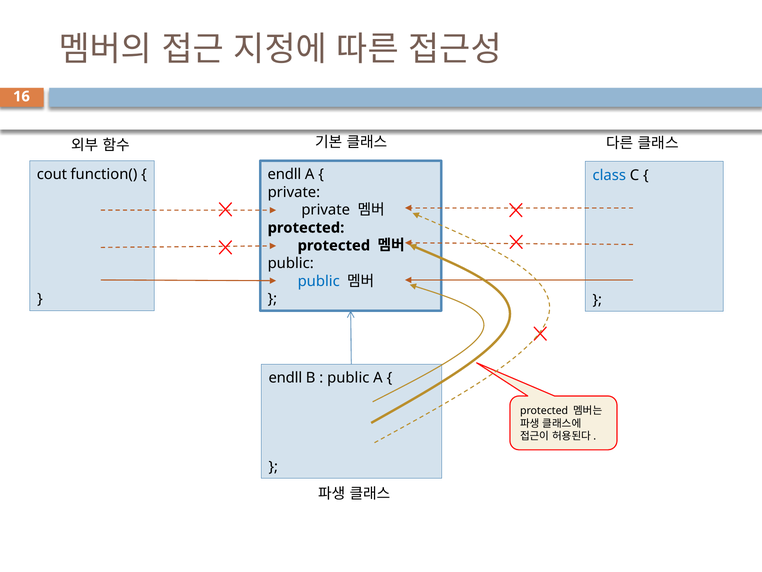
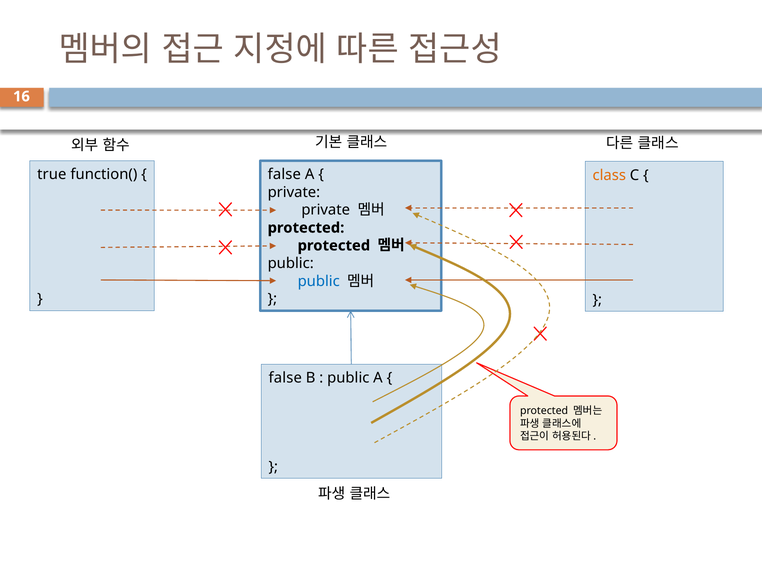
cout: cout -> true
endll at (284, 174): endll -> false
class colour: blue -> orange
endll at (285, 377): endll -> false
